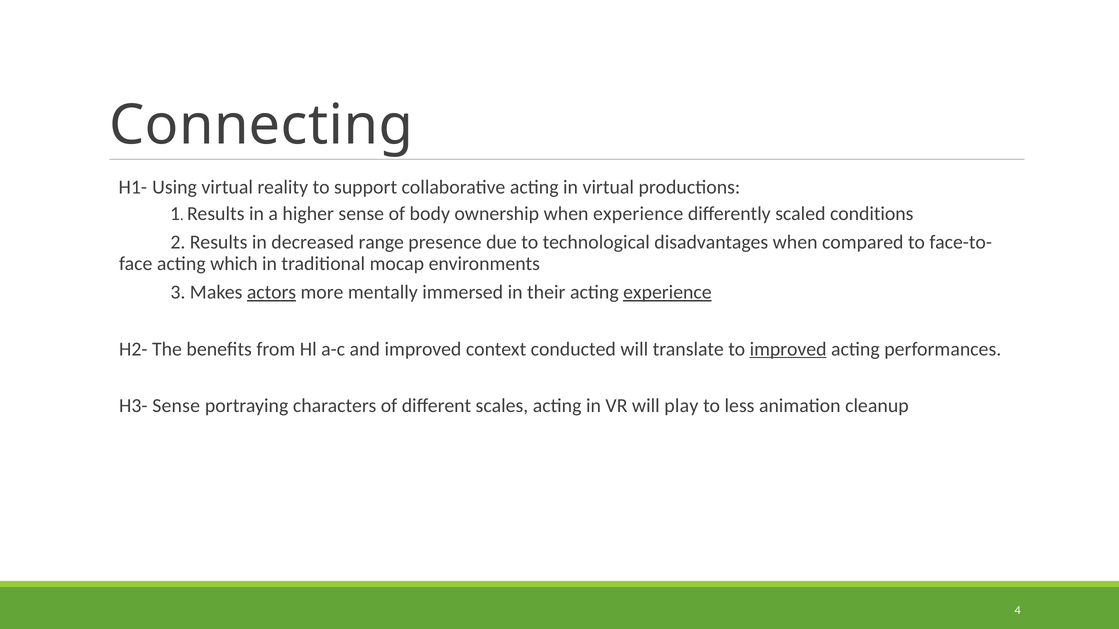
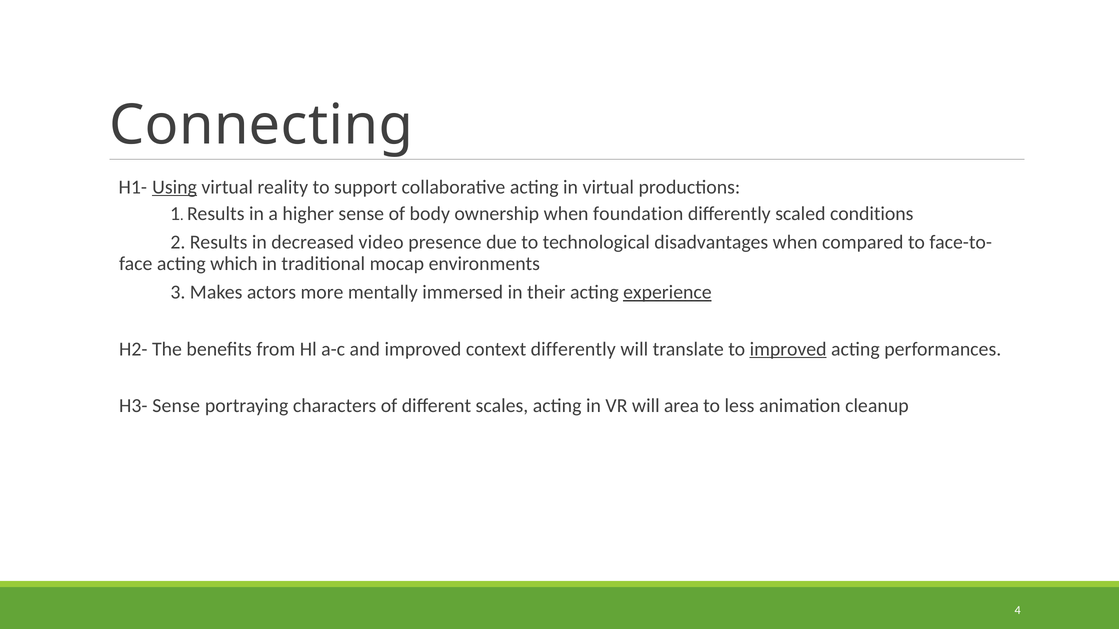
Using underline: none -> present
when experience: experience -> foundation
range: range -> video
actors underline: present -> none
context conducted: conducted -> differently
play: play -> area
